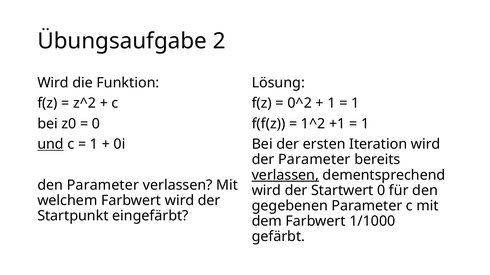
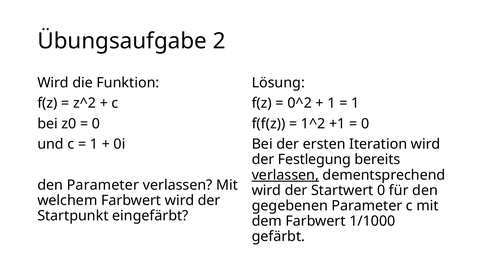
1 at (365, 124): 1 -> 0
und underline: present -> none
der Parameter: Parameter -> Festlegung
